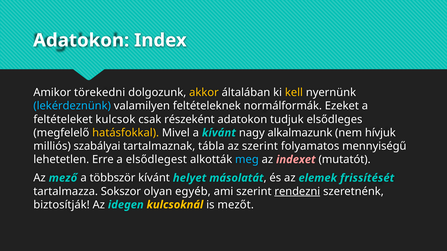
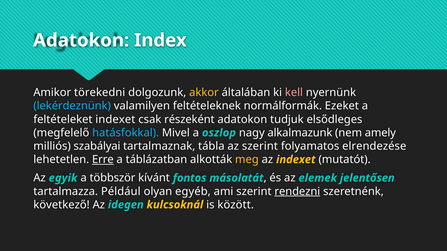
kell colour: yellow -> pink
feltételeket kulcsok: kulcsok -> indexet
hatásfokkal colour: yellow -> light blue
a kívánt: kívánt -> oszlop
hívjuk: hívjuk -> amely
mennyiségű: mennyiségű -> elrendezése
Erre underline: none -> present
elsődlegest: elsődlegest -> táblázatban
meg colour: light blue -> yellow
indexet at (296, 160) colour: pink -> yellow
mező: mező -> egyik
helyet: helyet -> fontos
frissítését: frissítését -> jelentősen
Sokszor: Sokszor -> Például
biztosítják: biztosítják -> következő
mezőt: mezőt -> között
